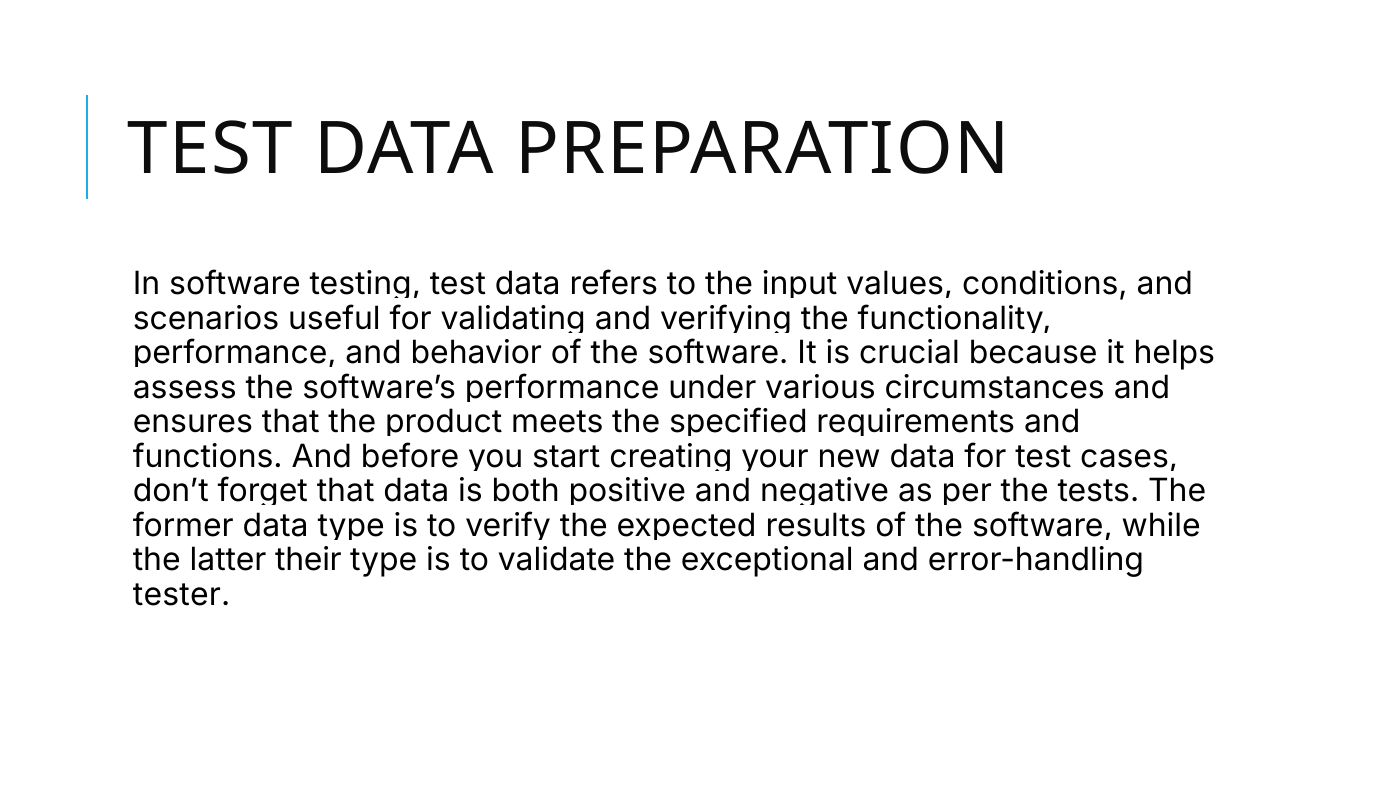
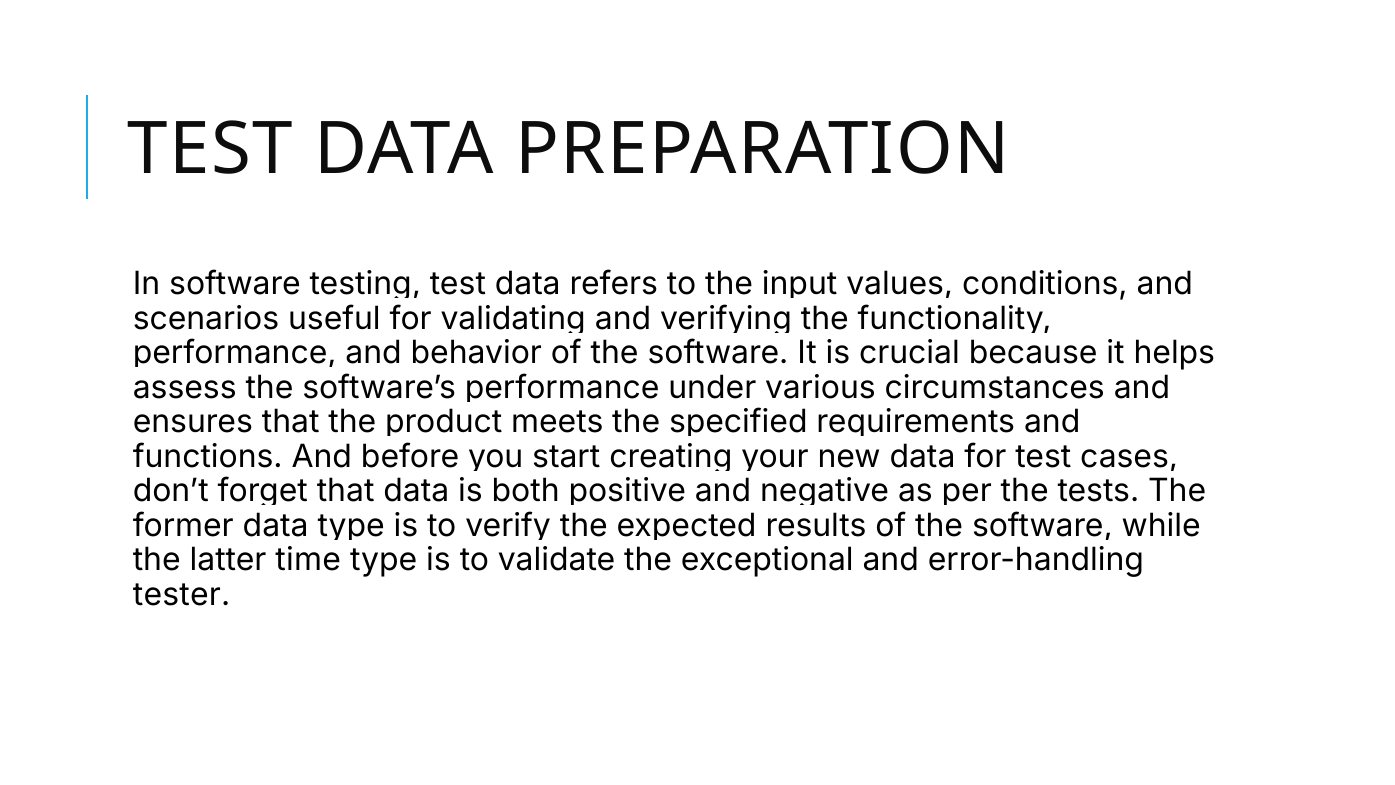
their: their -> time
